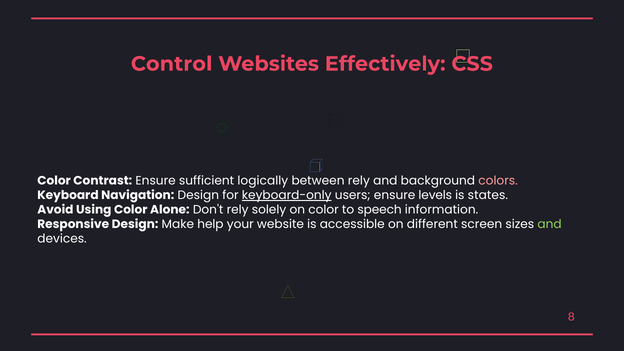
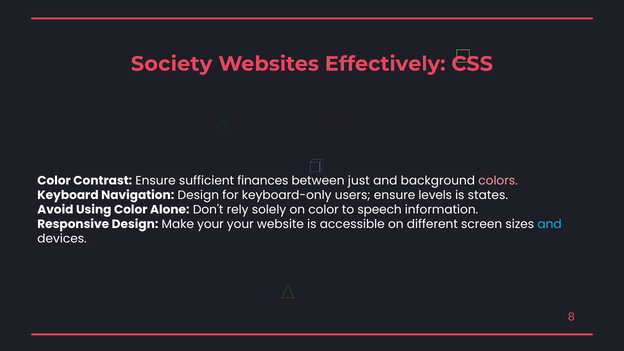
Control: Control -> Society
logically: logically -> finances
between rely: rely -> just
keyboard-only underline: present -> none
Make help: help -> your
and at (550, 224) colour: light green -> light blue
